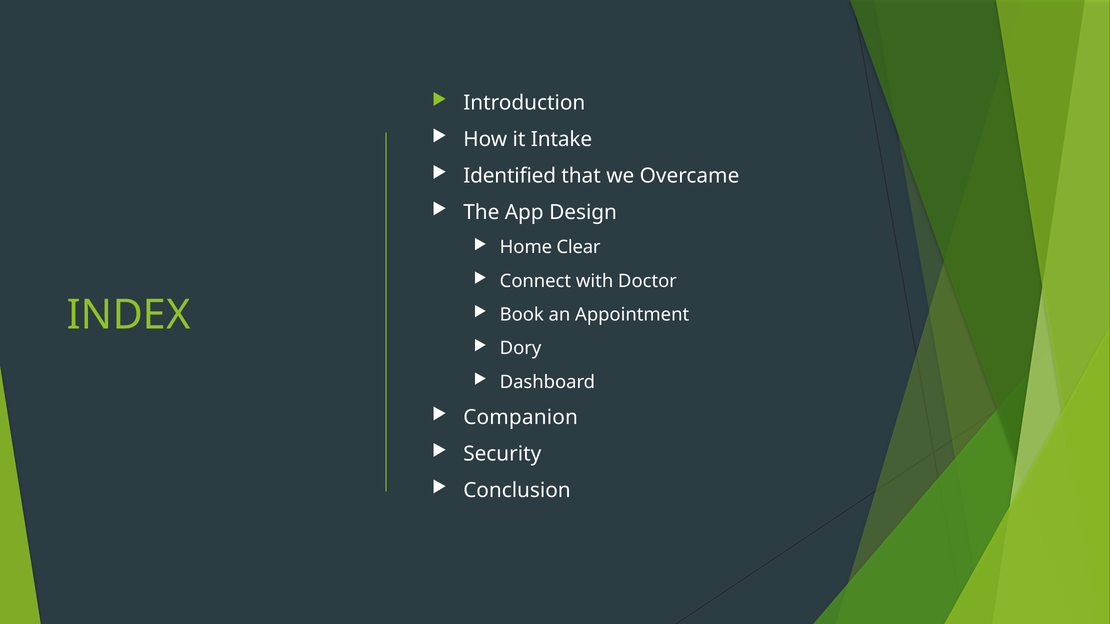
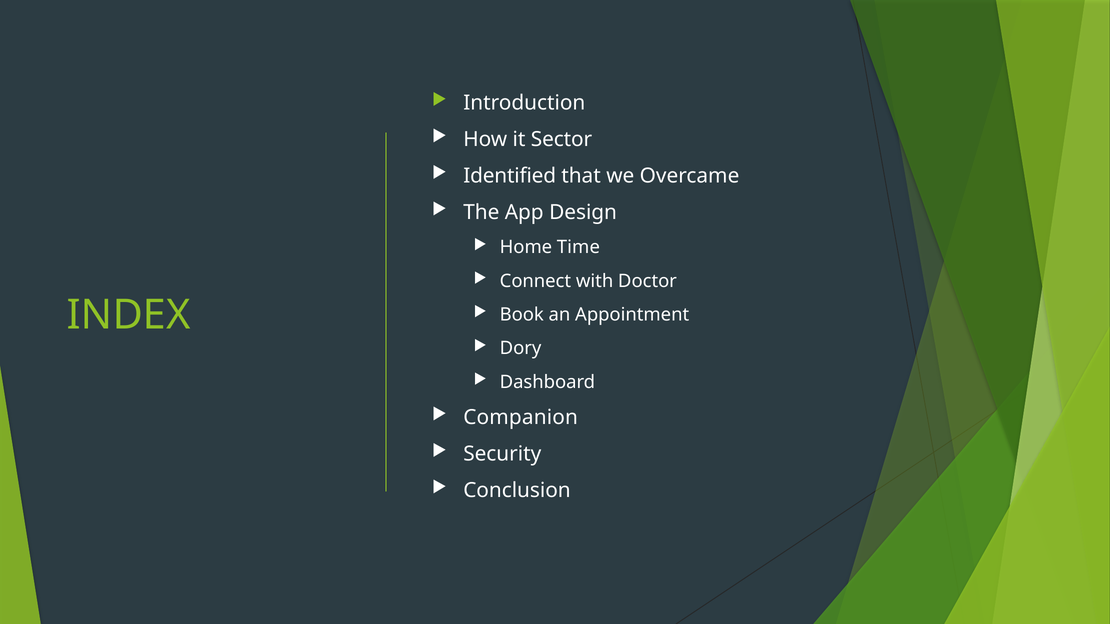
Intake: Intake -> Sector
Clear: Clear -> Time
